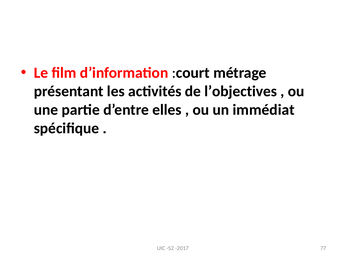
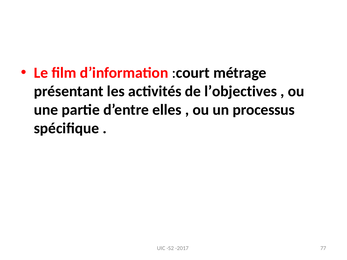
immédiat: immédiat -> processus
